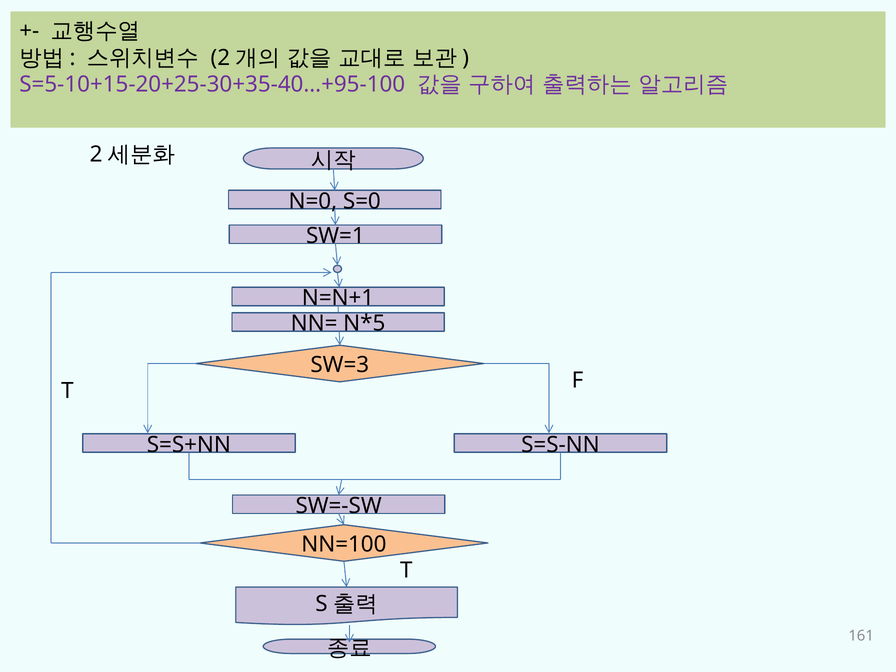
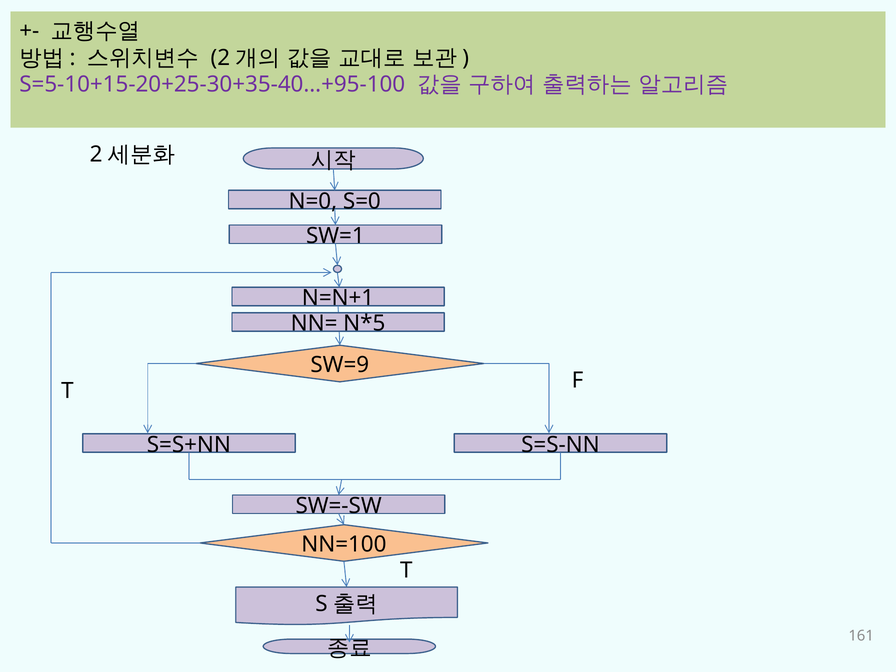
SW=3: SW=3 -> SW=9
